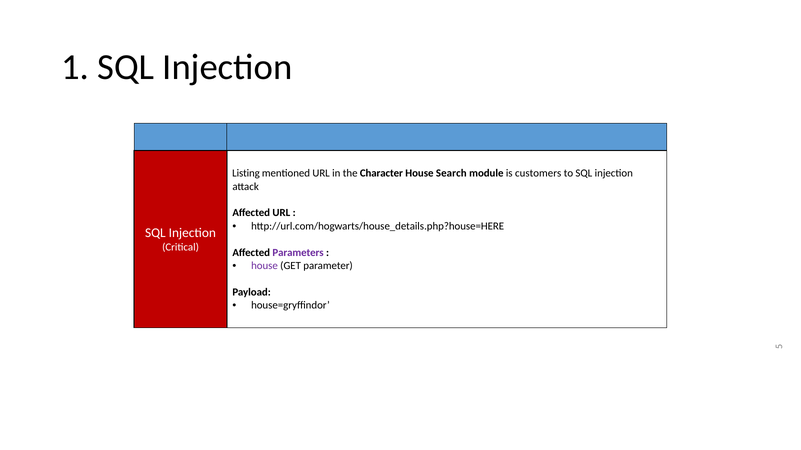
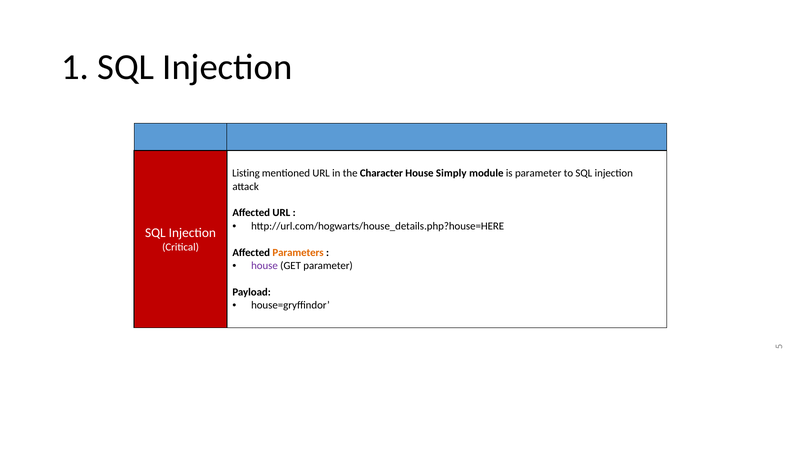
Search: Search -> Simply
is customers: customers -> parameter
Parameters colour: purple -> orange
